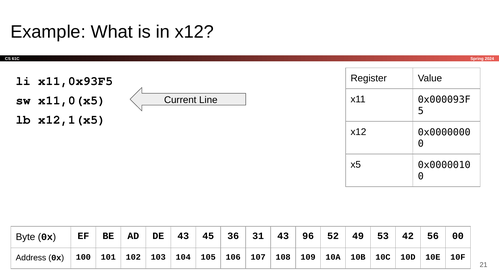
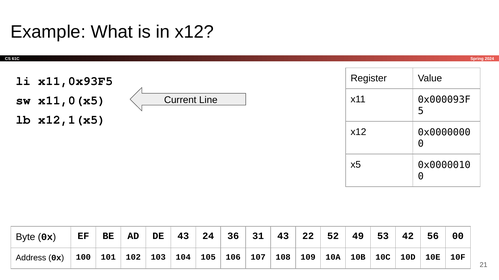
45: 45 -> 24
96: 96 -> 22
